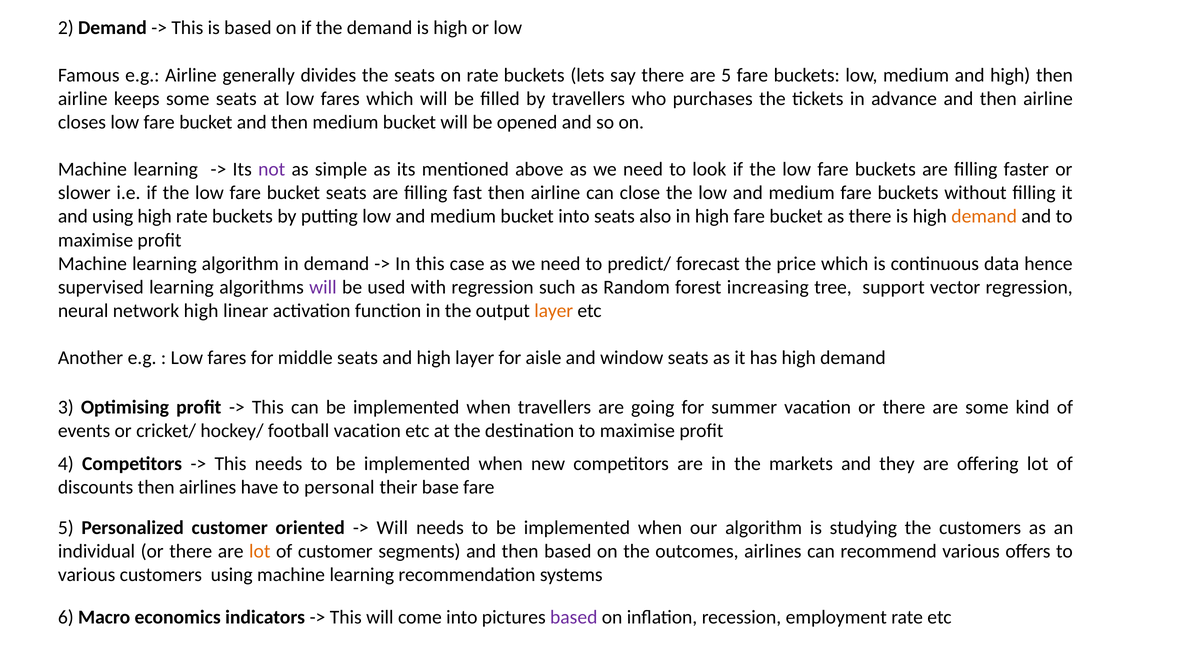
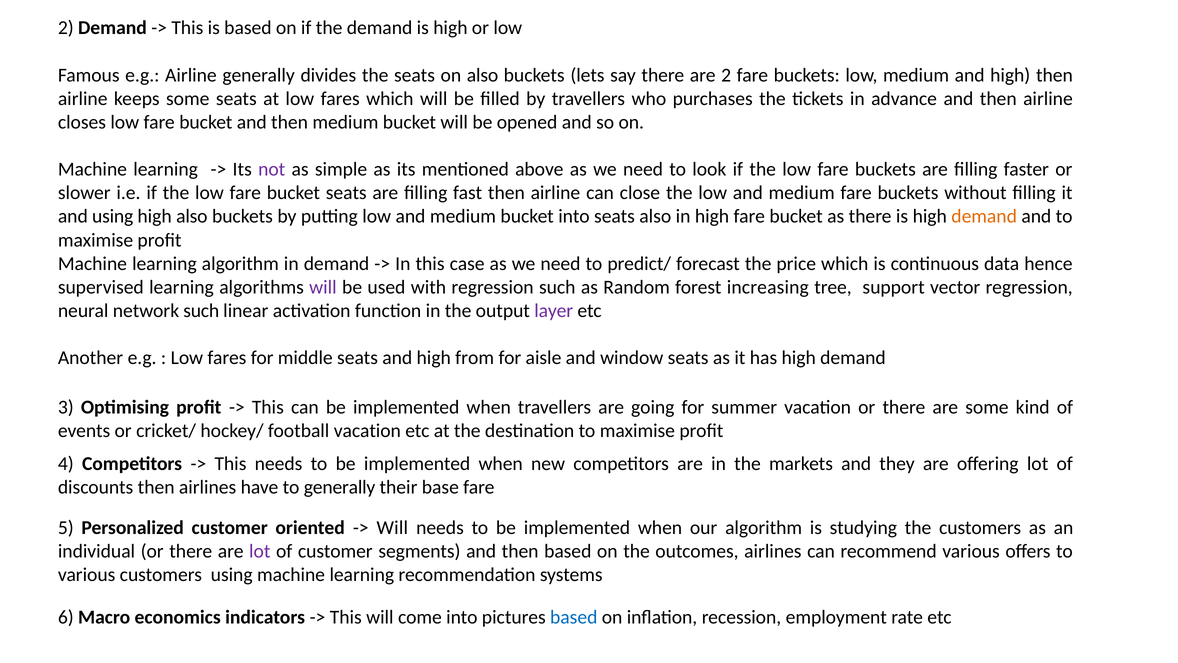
on rate: rate -> also
are 5: 5 -> 2
high rate: rate -> also
network high: high -> such
layer at (554, 311) colour: orange -> purple
high layer: layer -> from
to personal: personal -> generally
lot at (260, 551) colour: orange -> purple
based at (574, 617) colour: purple -> blue
